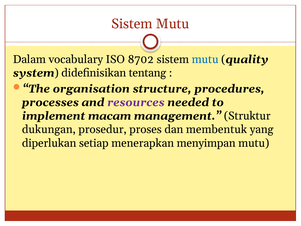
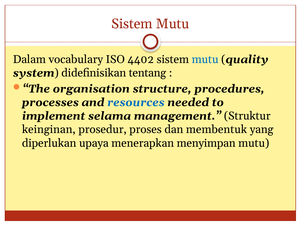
8702: 8702 -> 4402
resources colour: purple -> blue
macam: macam -> selama
dukungan: dukungan -> keinginan
setiap: setiap -> upaya
